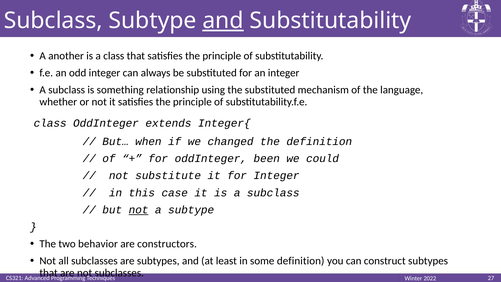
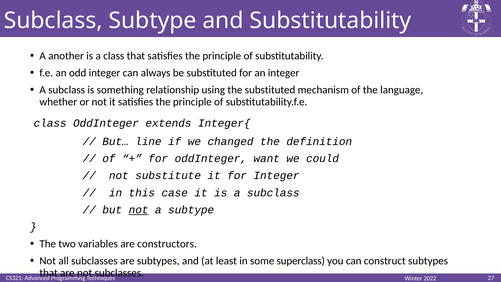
and at (223, 21) underline: present -> none
when: when -> line
been: been -> want
behavior: behavior -> variables
some definition: definition -> superclass
